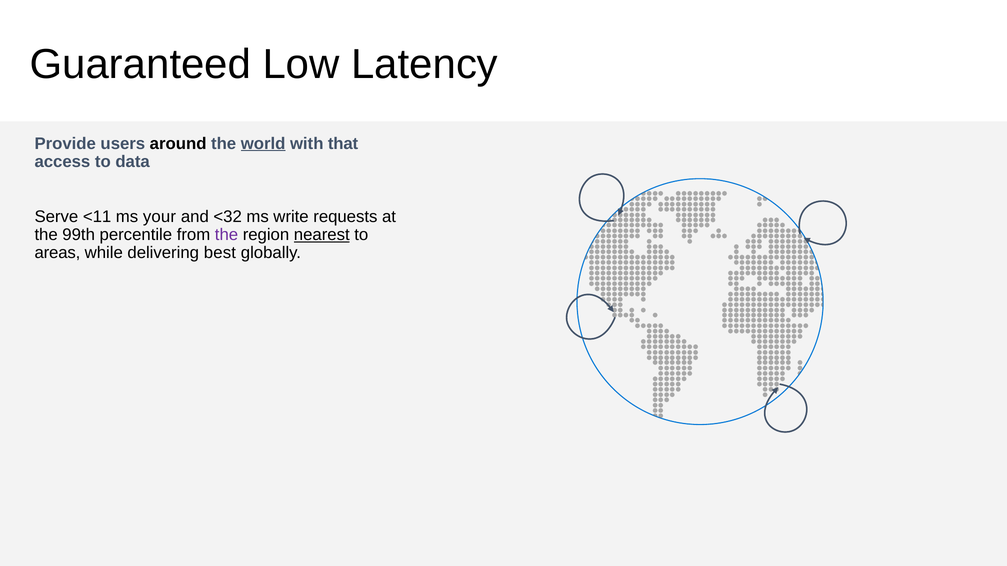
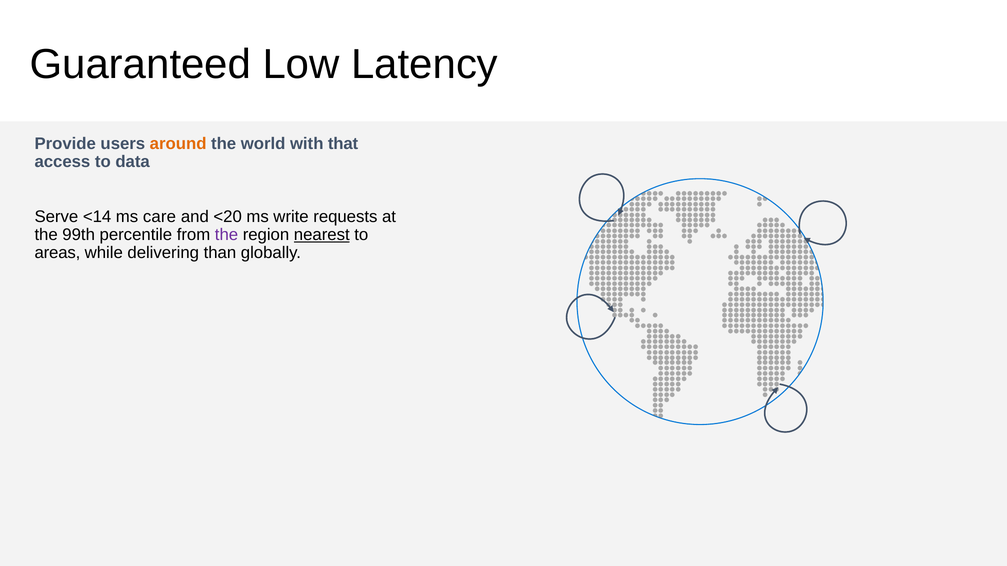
around colour: black -> orange
world underline: present -> none
<11: <11 -> <14
your: your -> care
<32: <32 -> <20
best: best -> than
